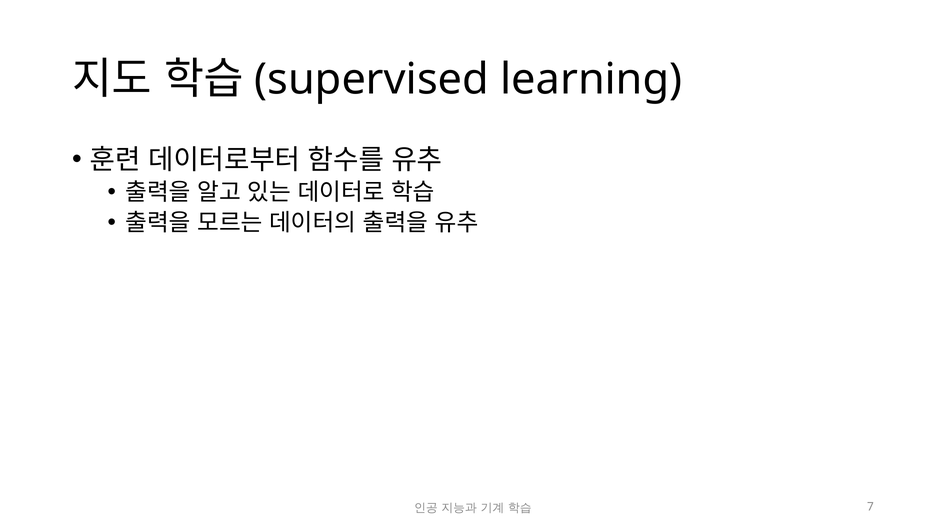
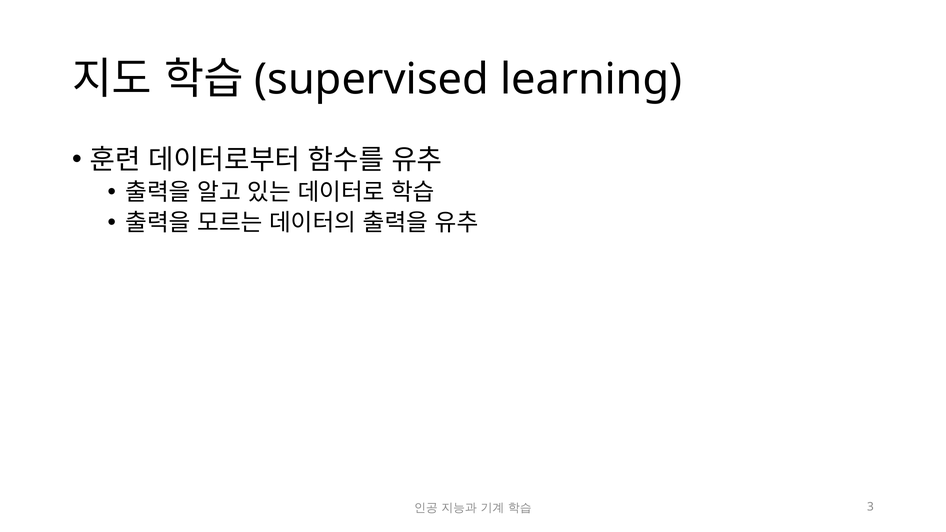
7: 7 -> 3
